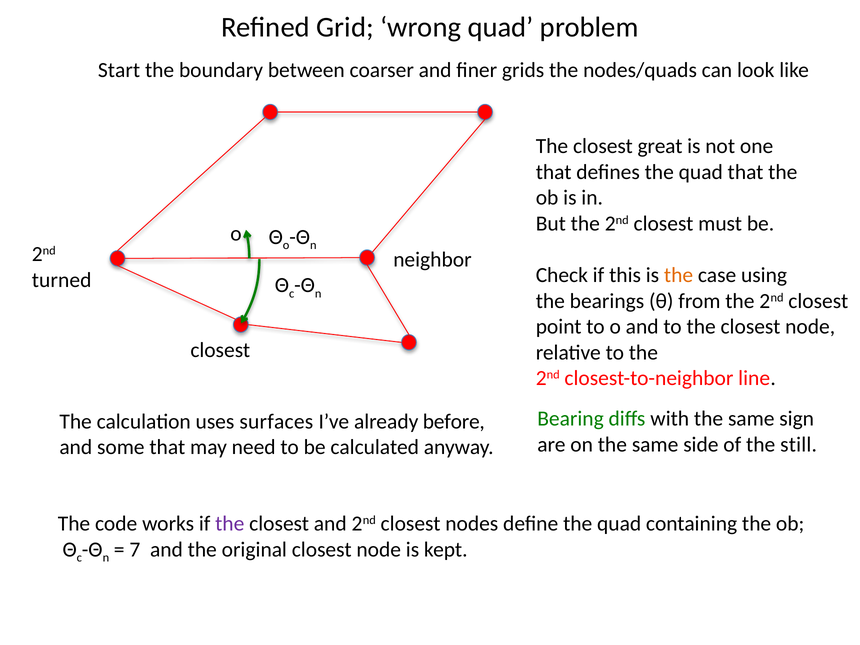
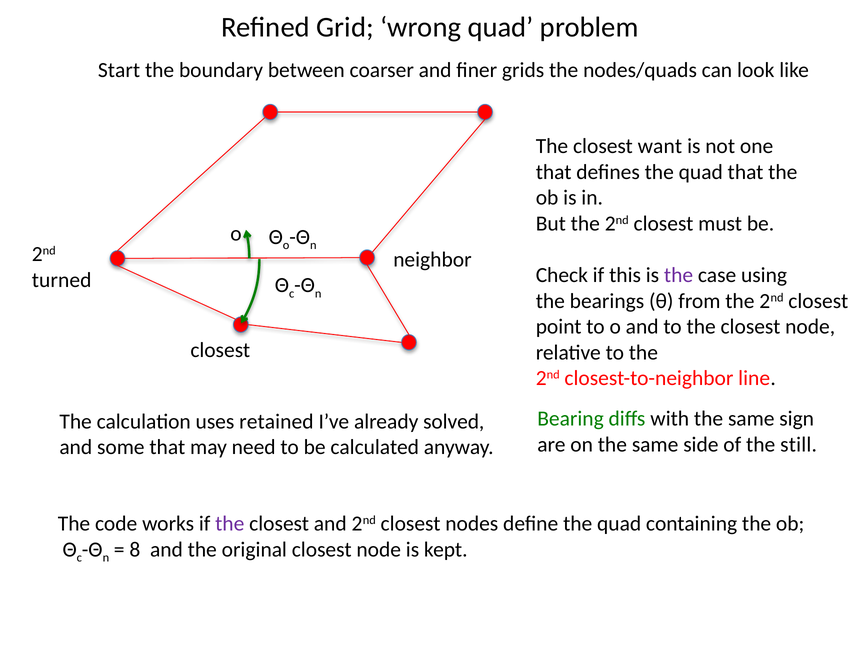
great: great -> want
the at (679, 275) colour: orange -> purple
surfaces: surfaces -> retained
before: before -> solved
7: 7 -> 8
